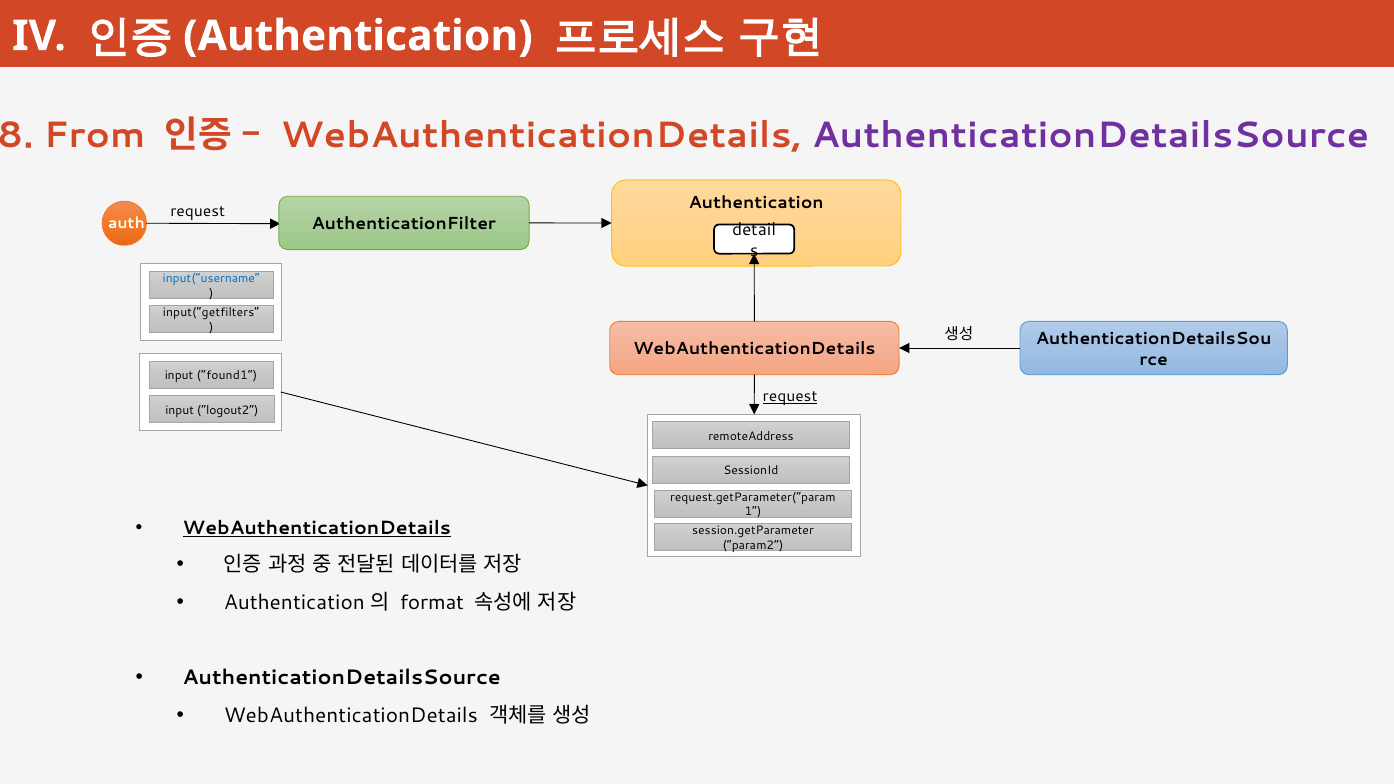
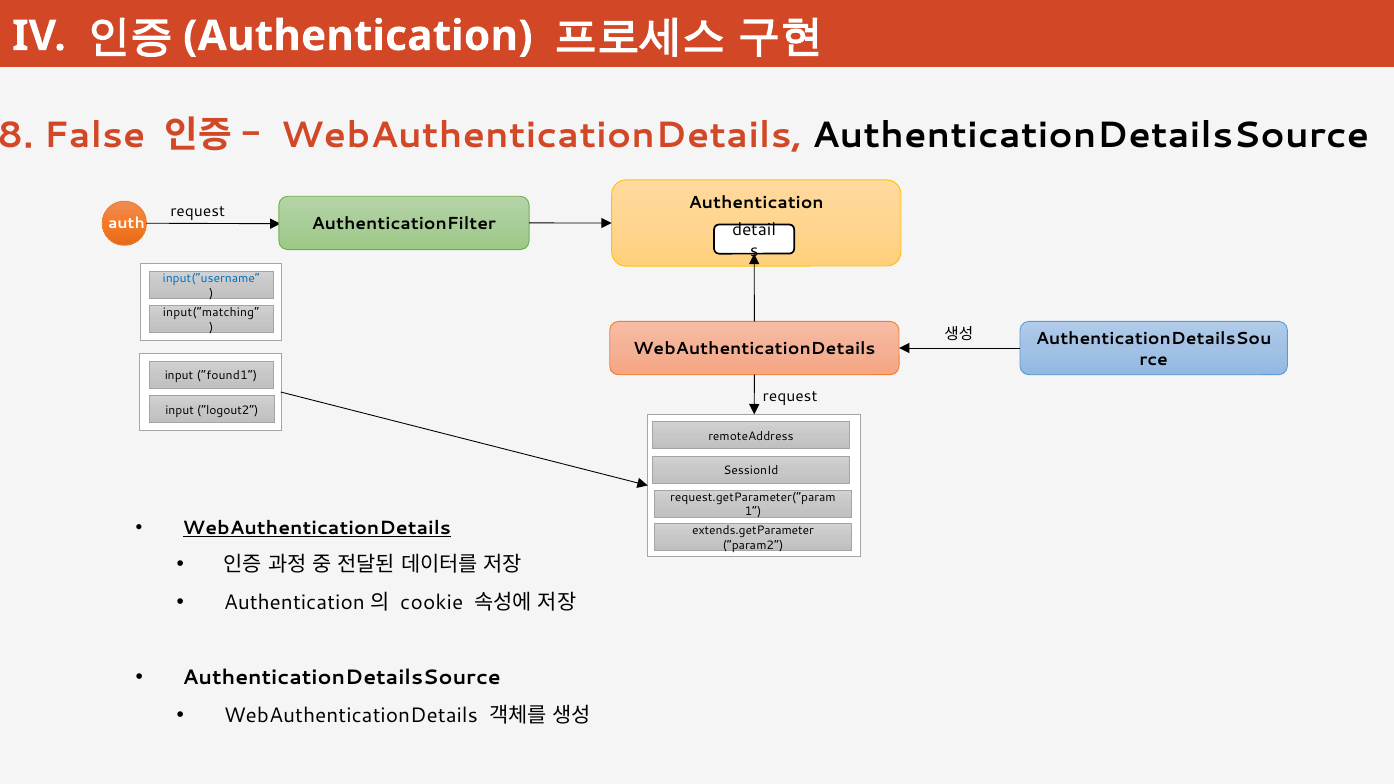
From: From -> False
AuthenticationDetailsSource at (1090, 135) colour: purple -> black
input(“getfilters: input(“getfilters -> input(“matching
request at (790, 396) underline: present -> none
session.getParameter: session.getParameter -> extends.getParameter
format: format -> cookie
